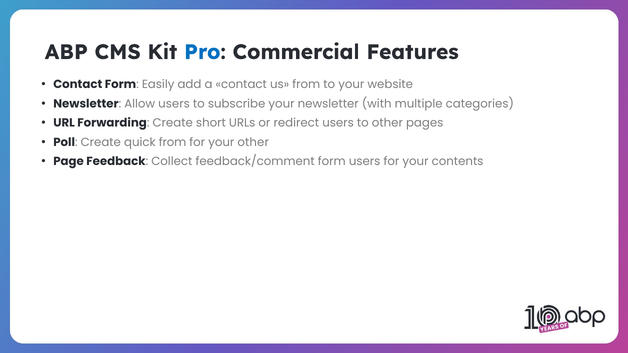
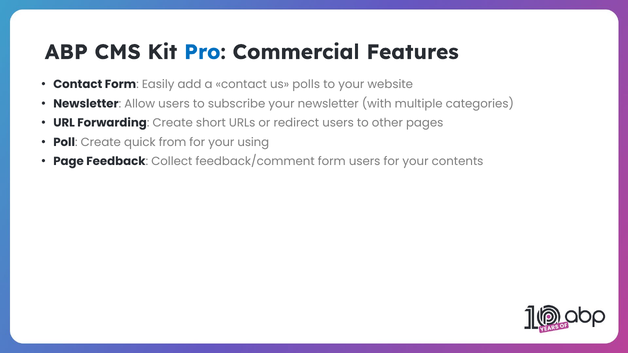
us from: from -> polls
your other: other -> using
